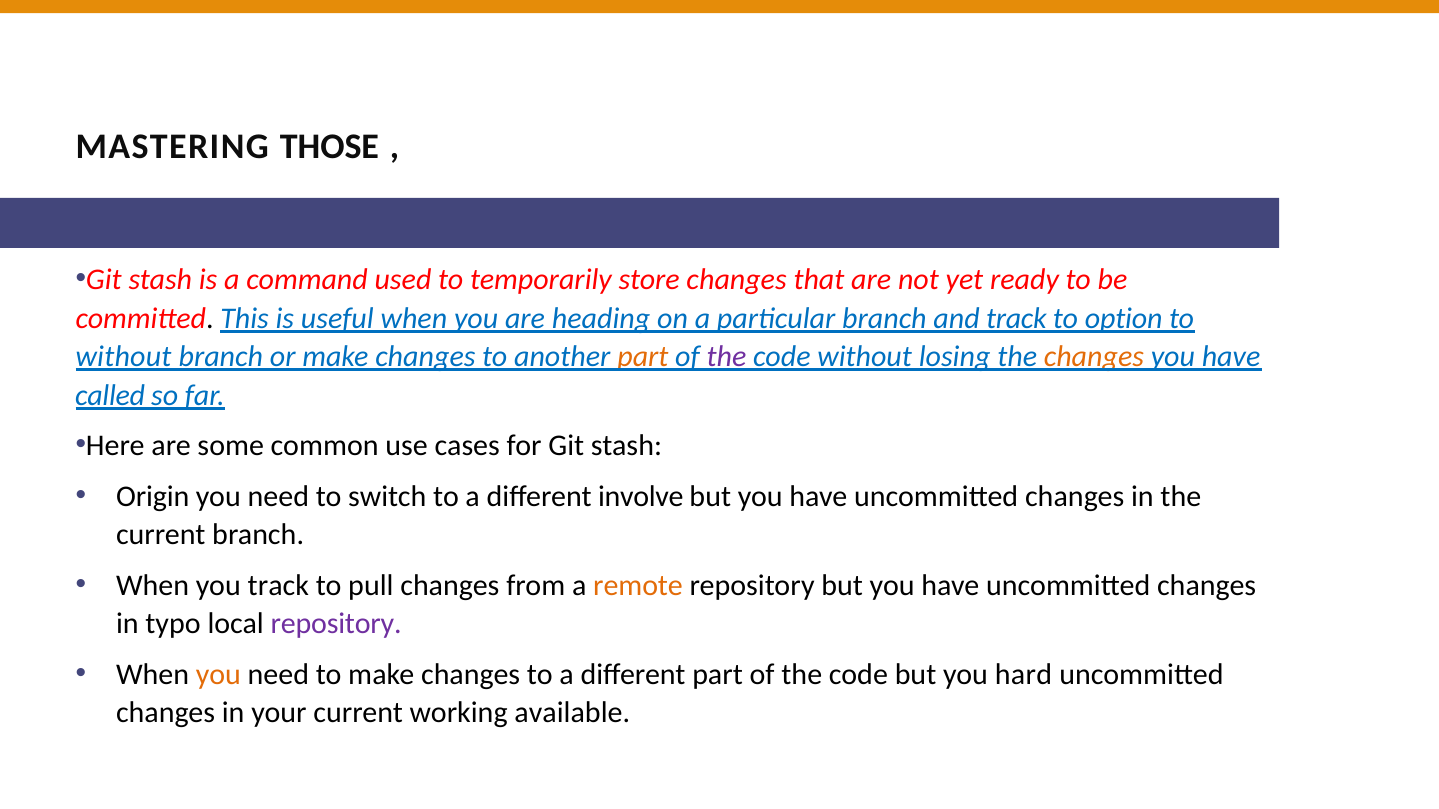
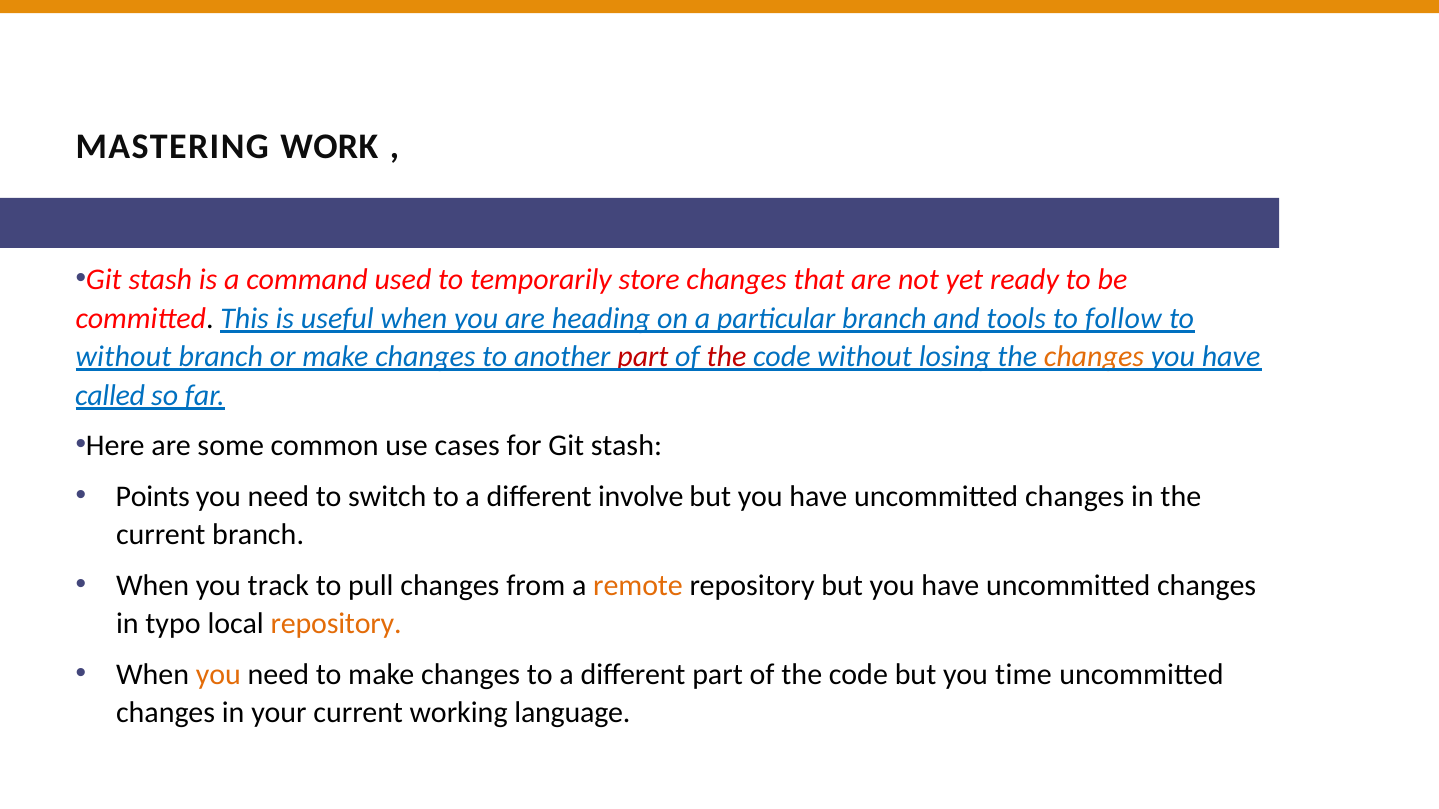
THOSE: THOSE -> WORK
and track: track -> tools
option: option -> follow
part at (643, 357) colour: orange -> red
the at (726, 357) colour: purple -> red
Origin: Origin -> Points
repository at (336, 624) colour: purple -> orange
hard: hard -> time
available: available -> language
